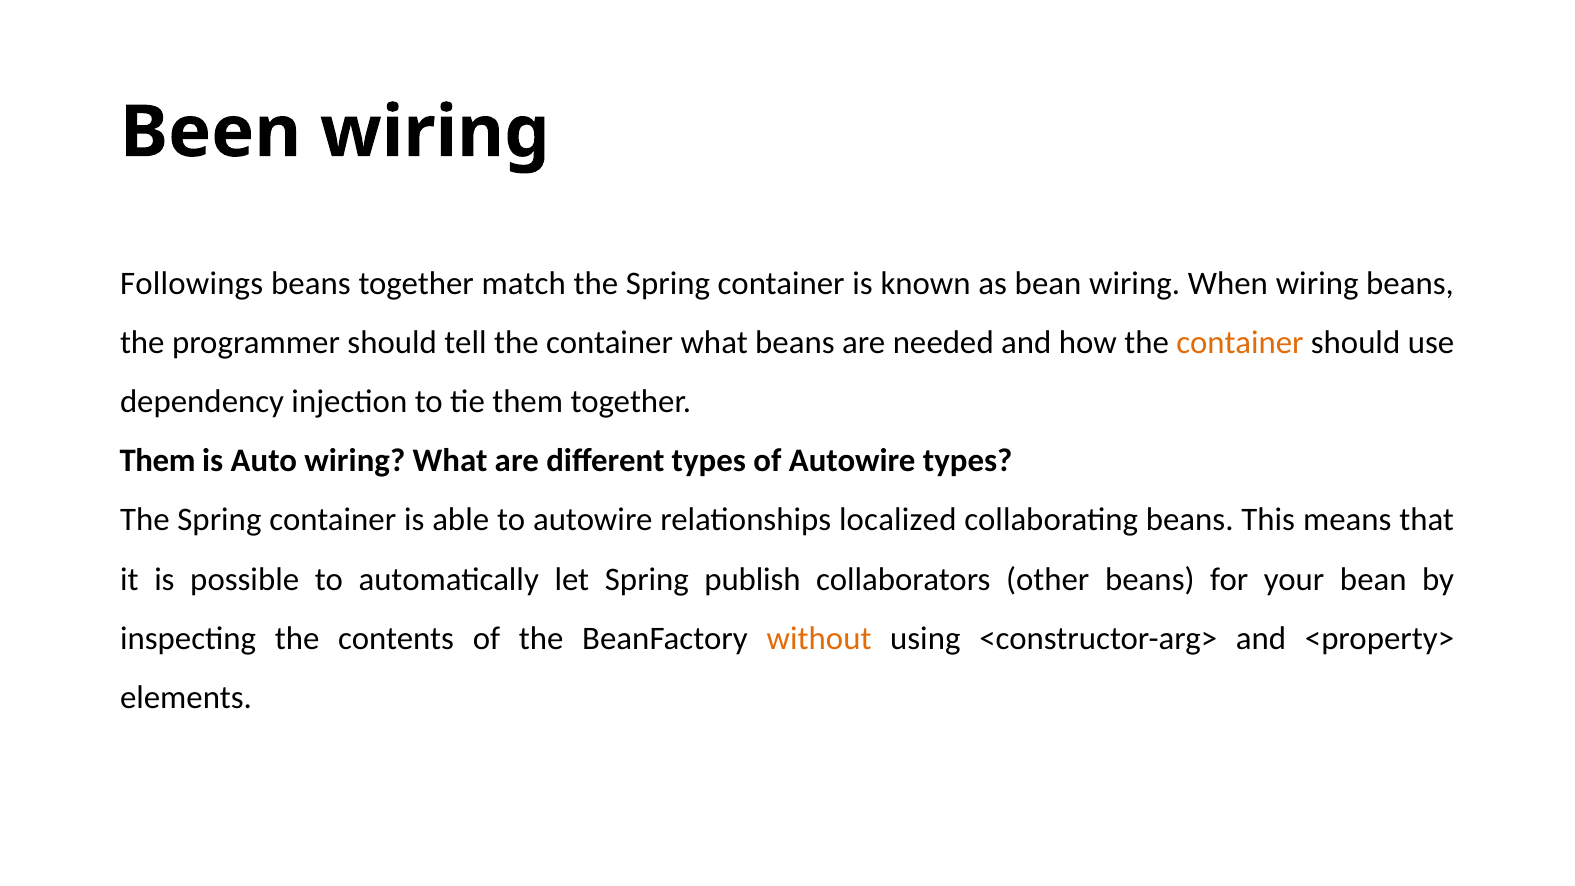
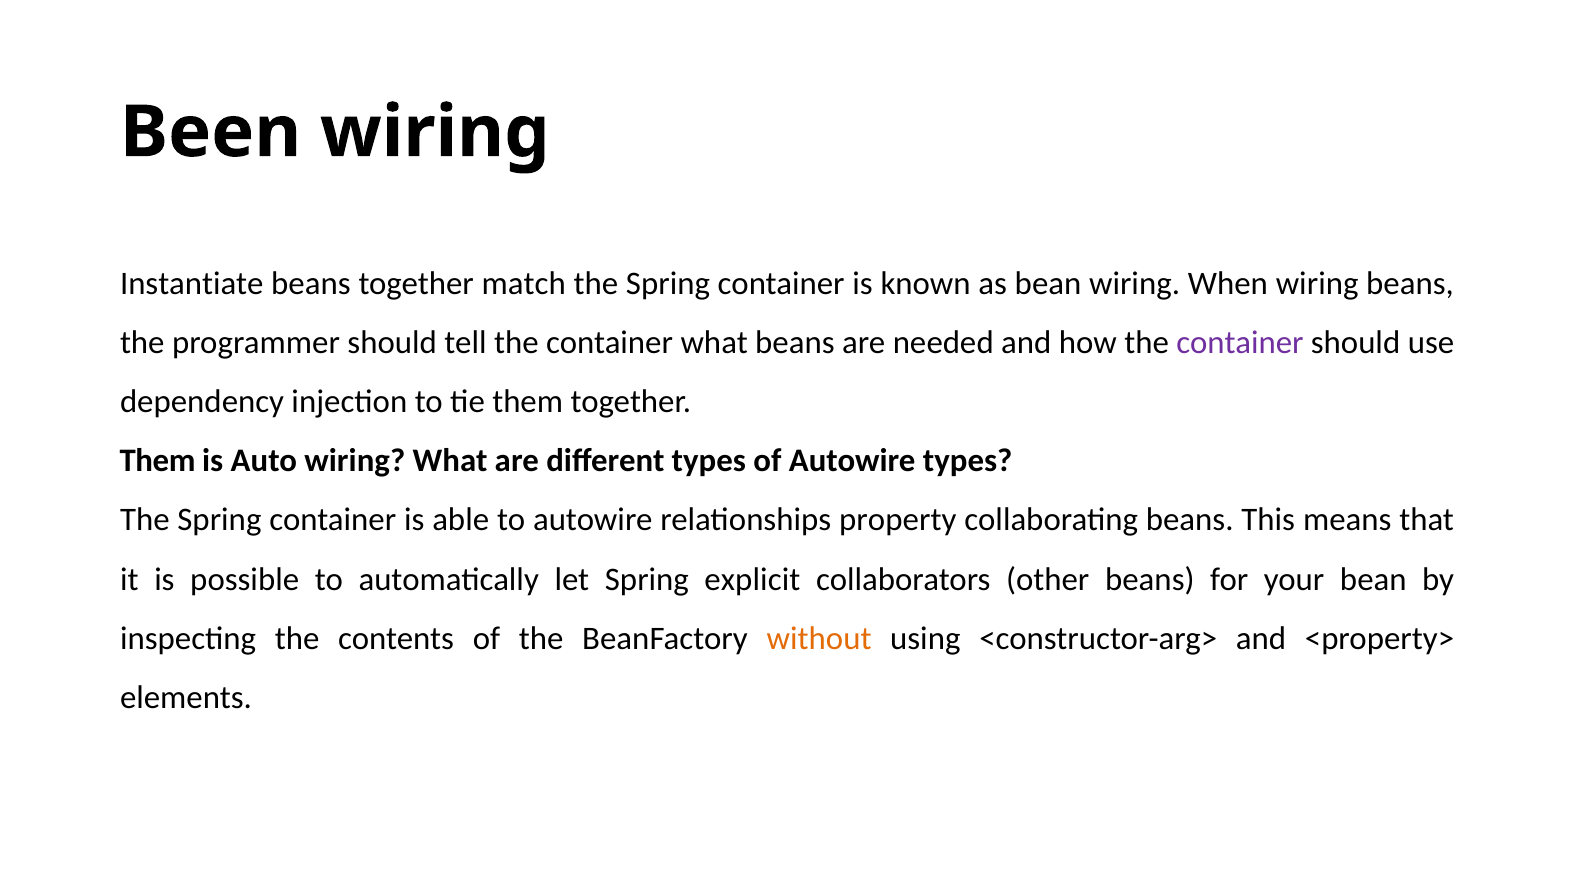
Followings: Followings -> Instantiate
container at (1240, 343) colour: orange -> purple
localized: localized -> property
publish: publish -> explicit
